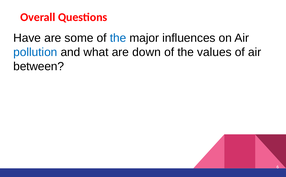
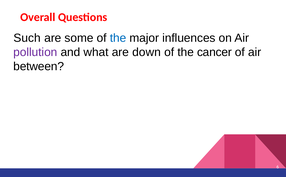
Have: Have -> Such
pollution colour: blue -> purple
values: values -> cancer
